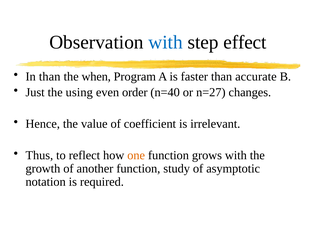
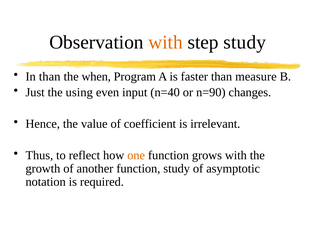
with at (166, 42) colour: blue -> orange
step effect: effect -> study
accurate: accurate -> measure
order: order -> input
n=27: n=27 -> n=90
